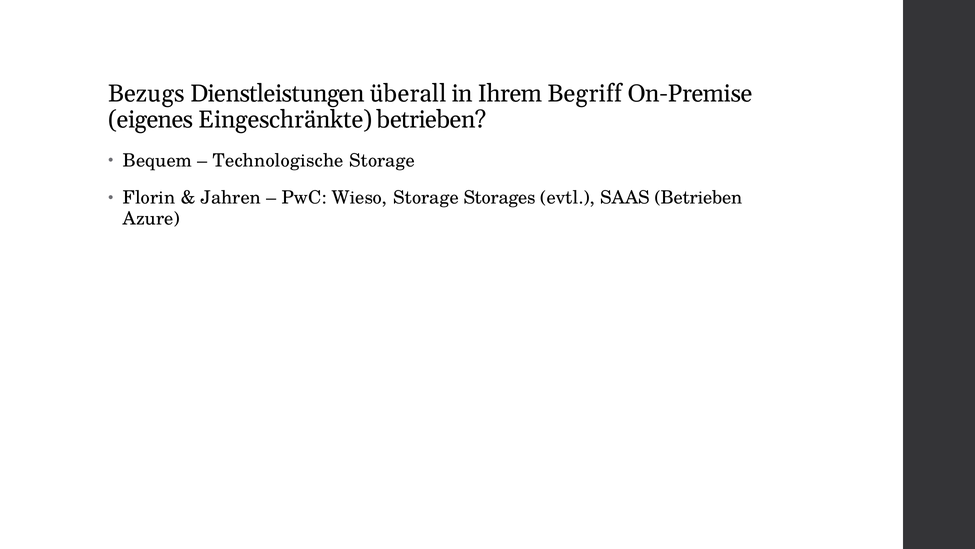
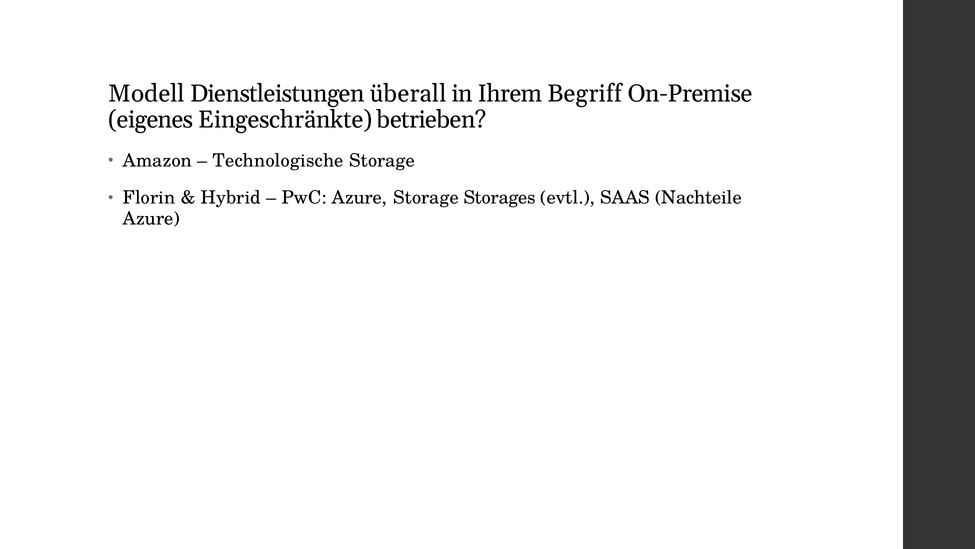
Bezugs: Bezugs -> Modell
Bequem: Bequem -> Amazon
Jahren: Jahren -> Hybrid
PwC Wieso: Wieso -> Azure
SAAS Betrieben: Betrieben -> Nachteile
